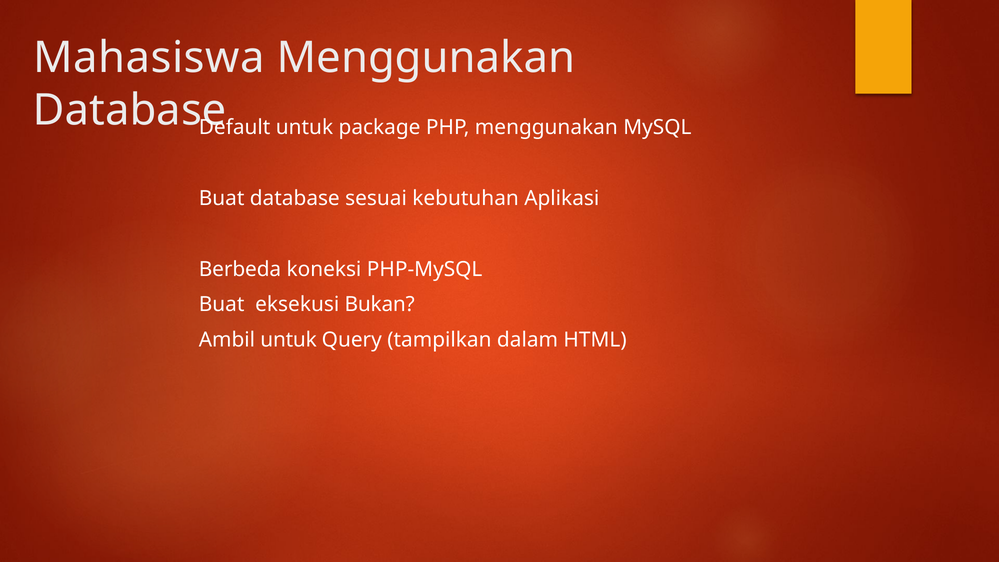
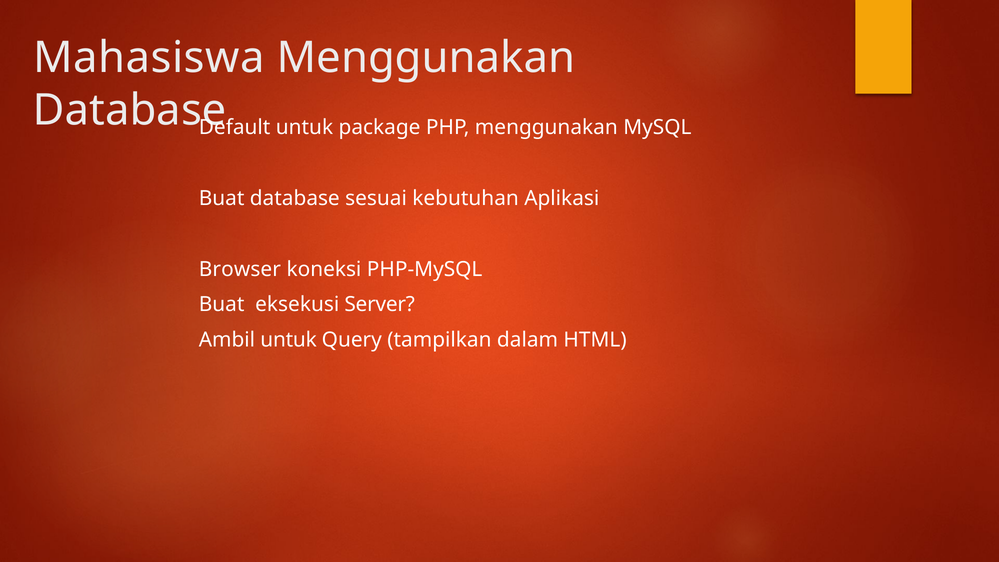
Berbeda: Berbeda -> Browser
Bukan: Bukan -> Server
